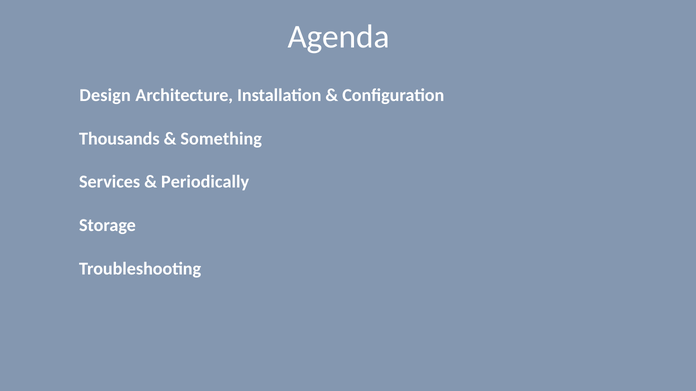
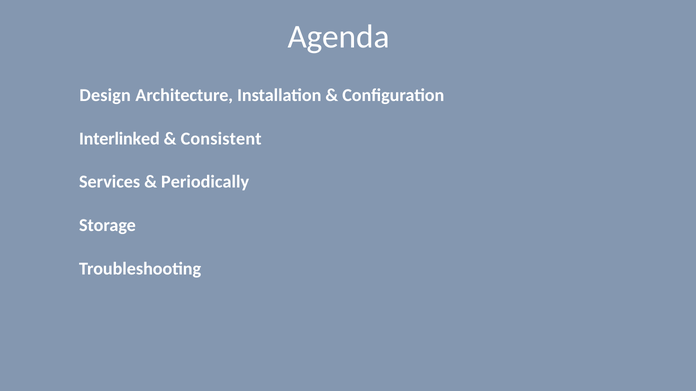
Thousands: Thousands -> Interlinked
Something: Something -> Consistent
